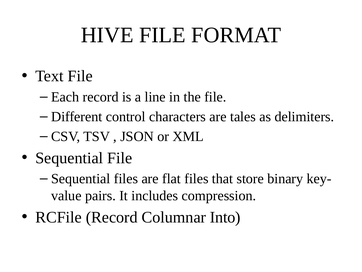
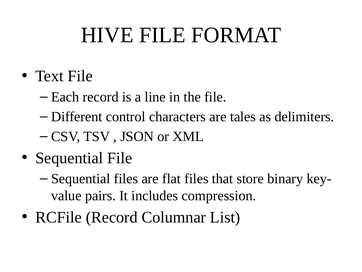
Into: Into -> List
